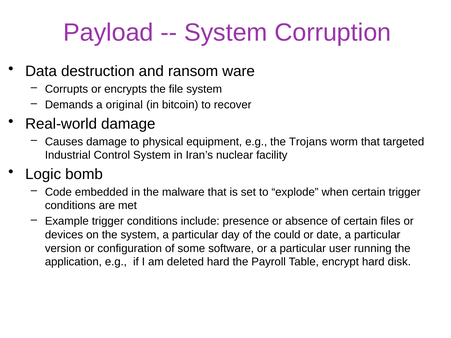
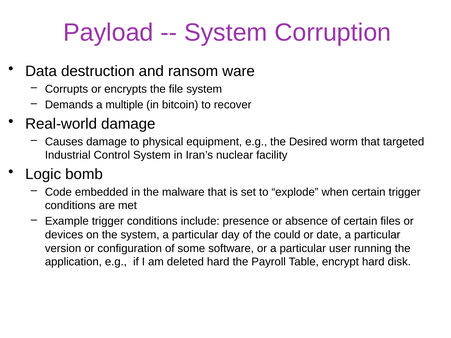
original: original -> multiple
Trojans: Trojans -> Desired
